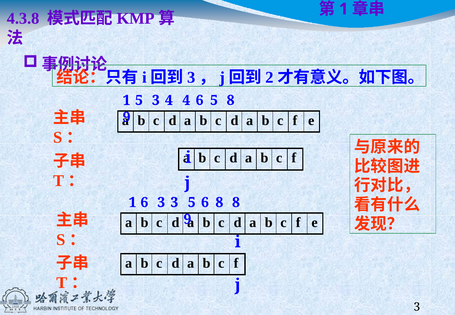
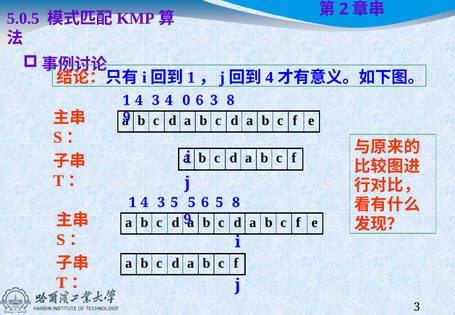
1 at (344, 9): 1 -> 2
4.3.8: 4.3.8 -> 5.0.5
3 at (191, 78): 3 -> 1
2 at (269, 78): 2 -> 4
5 at (139, 100): 5 -> 4
4 4: 4 -> 0
6 5: 5 -> 3
6 at (144, 202): 6 -> 4
3 3: 3 -> 5
6 8: 8 -> 5
